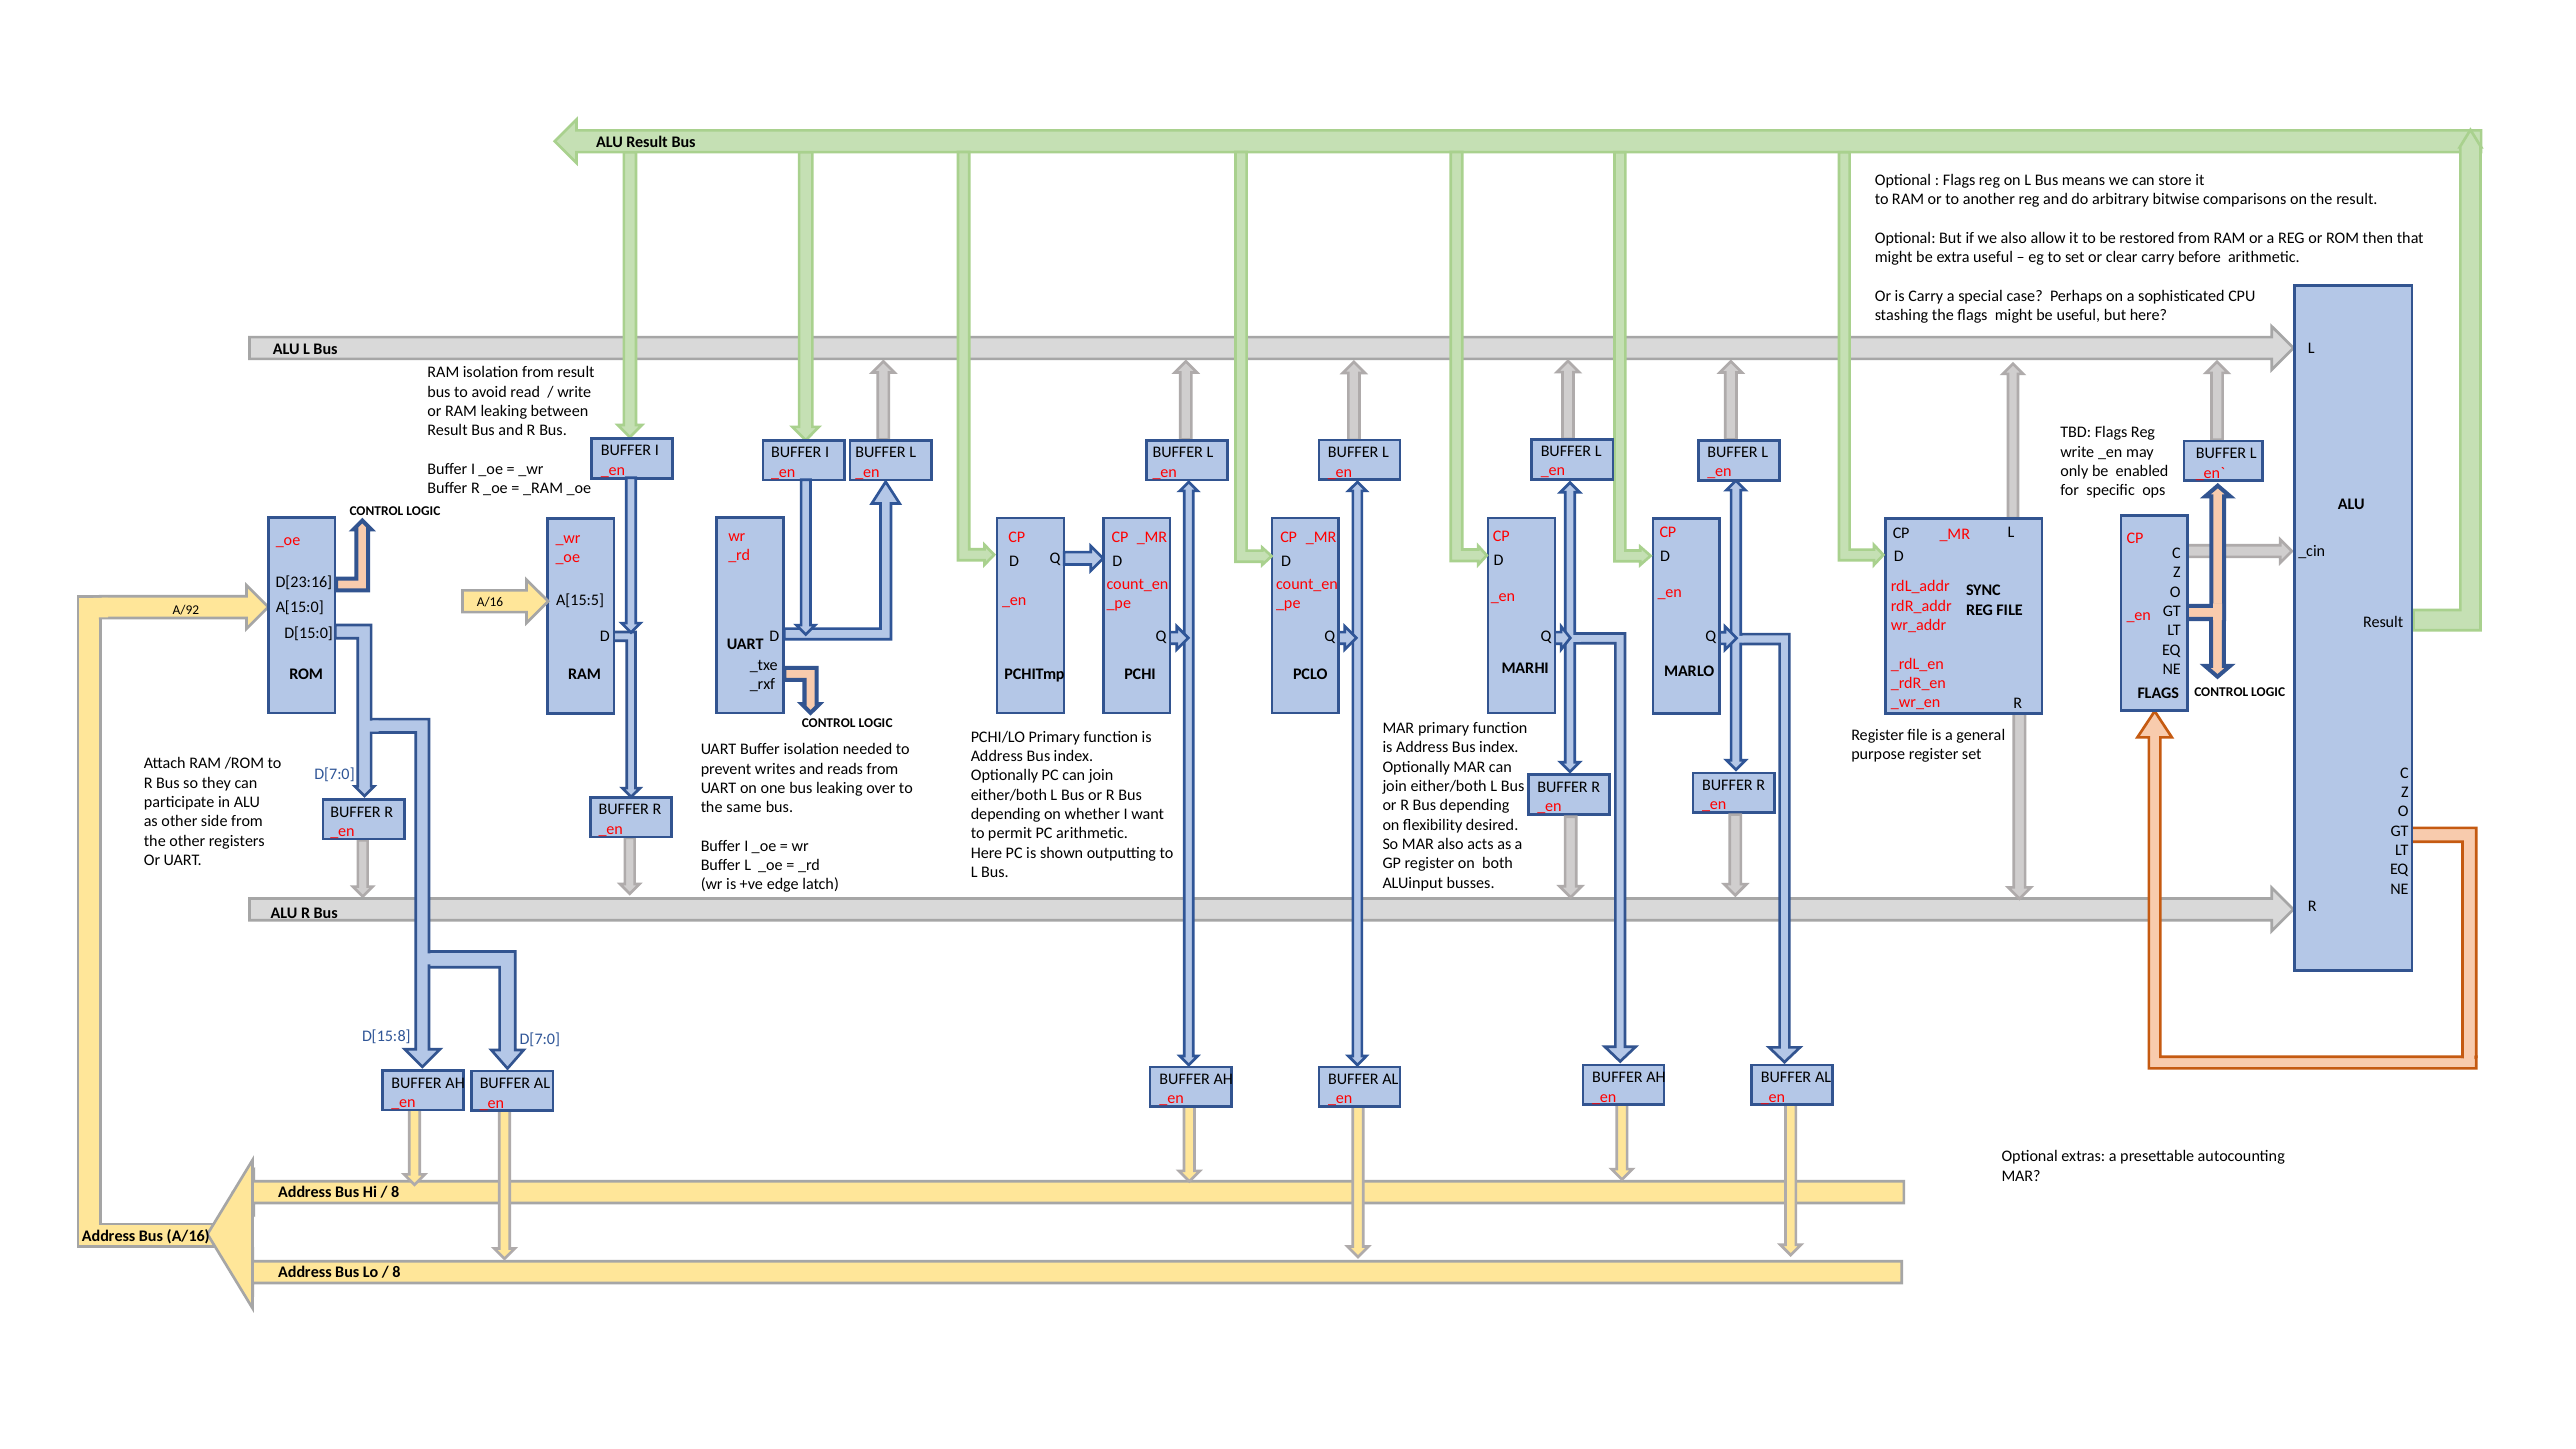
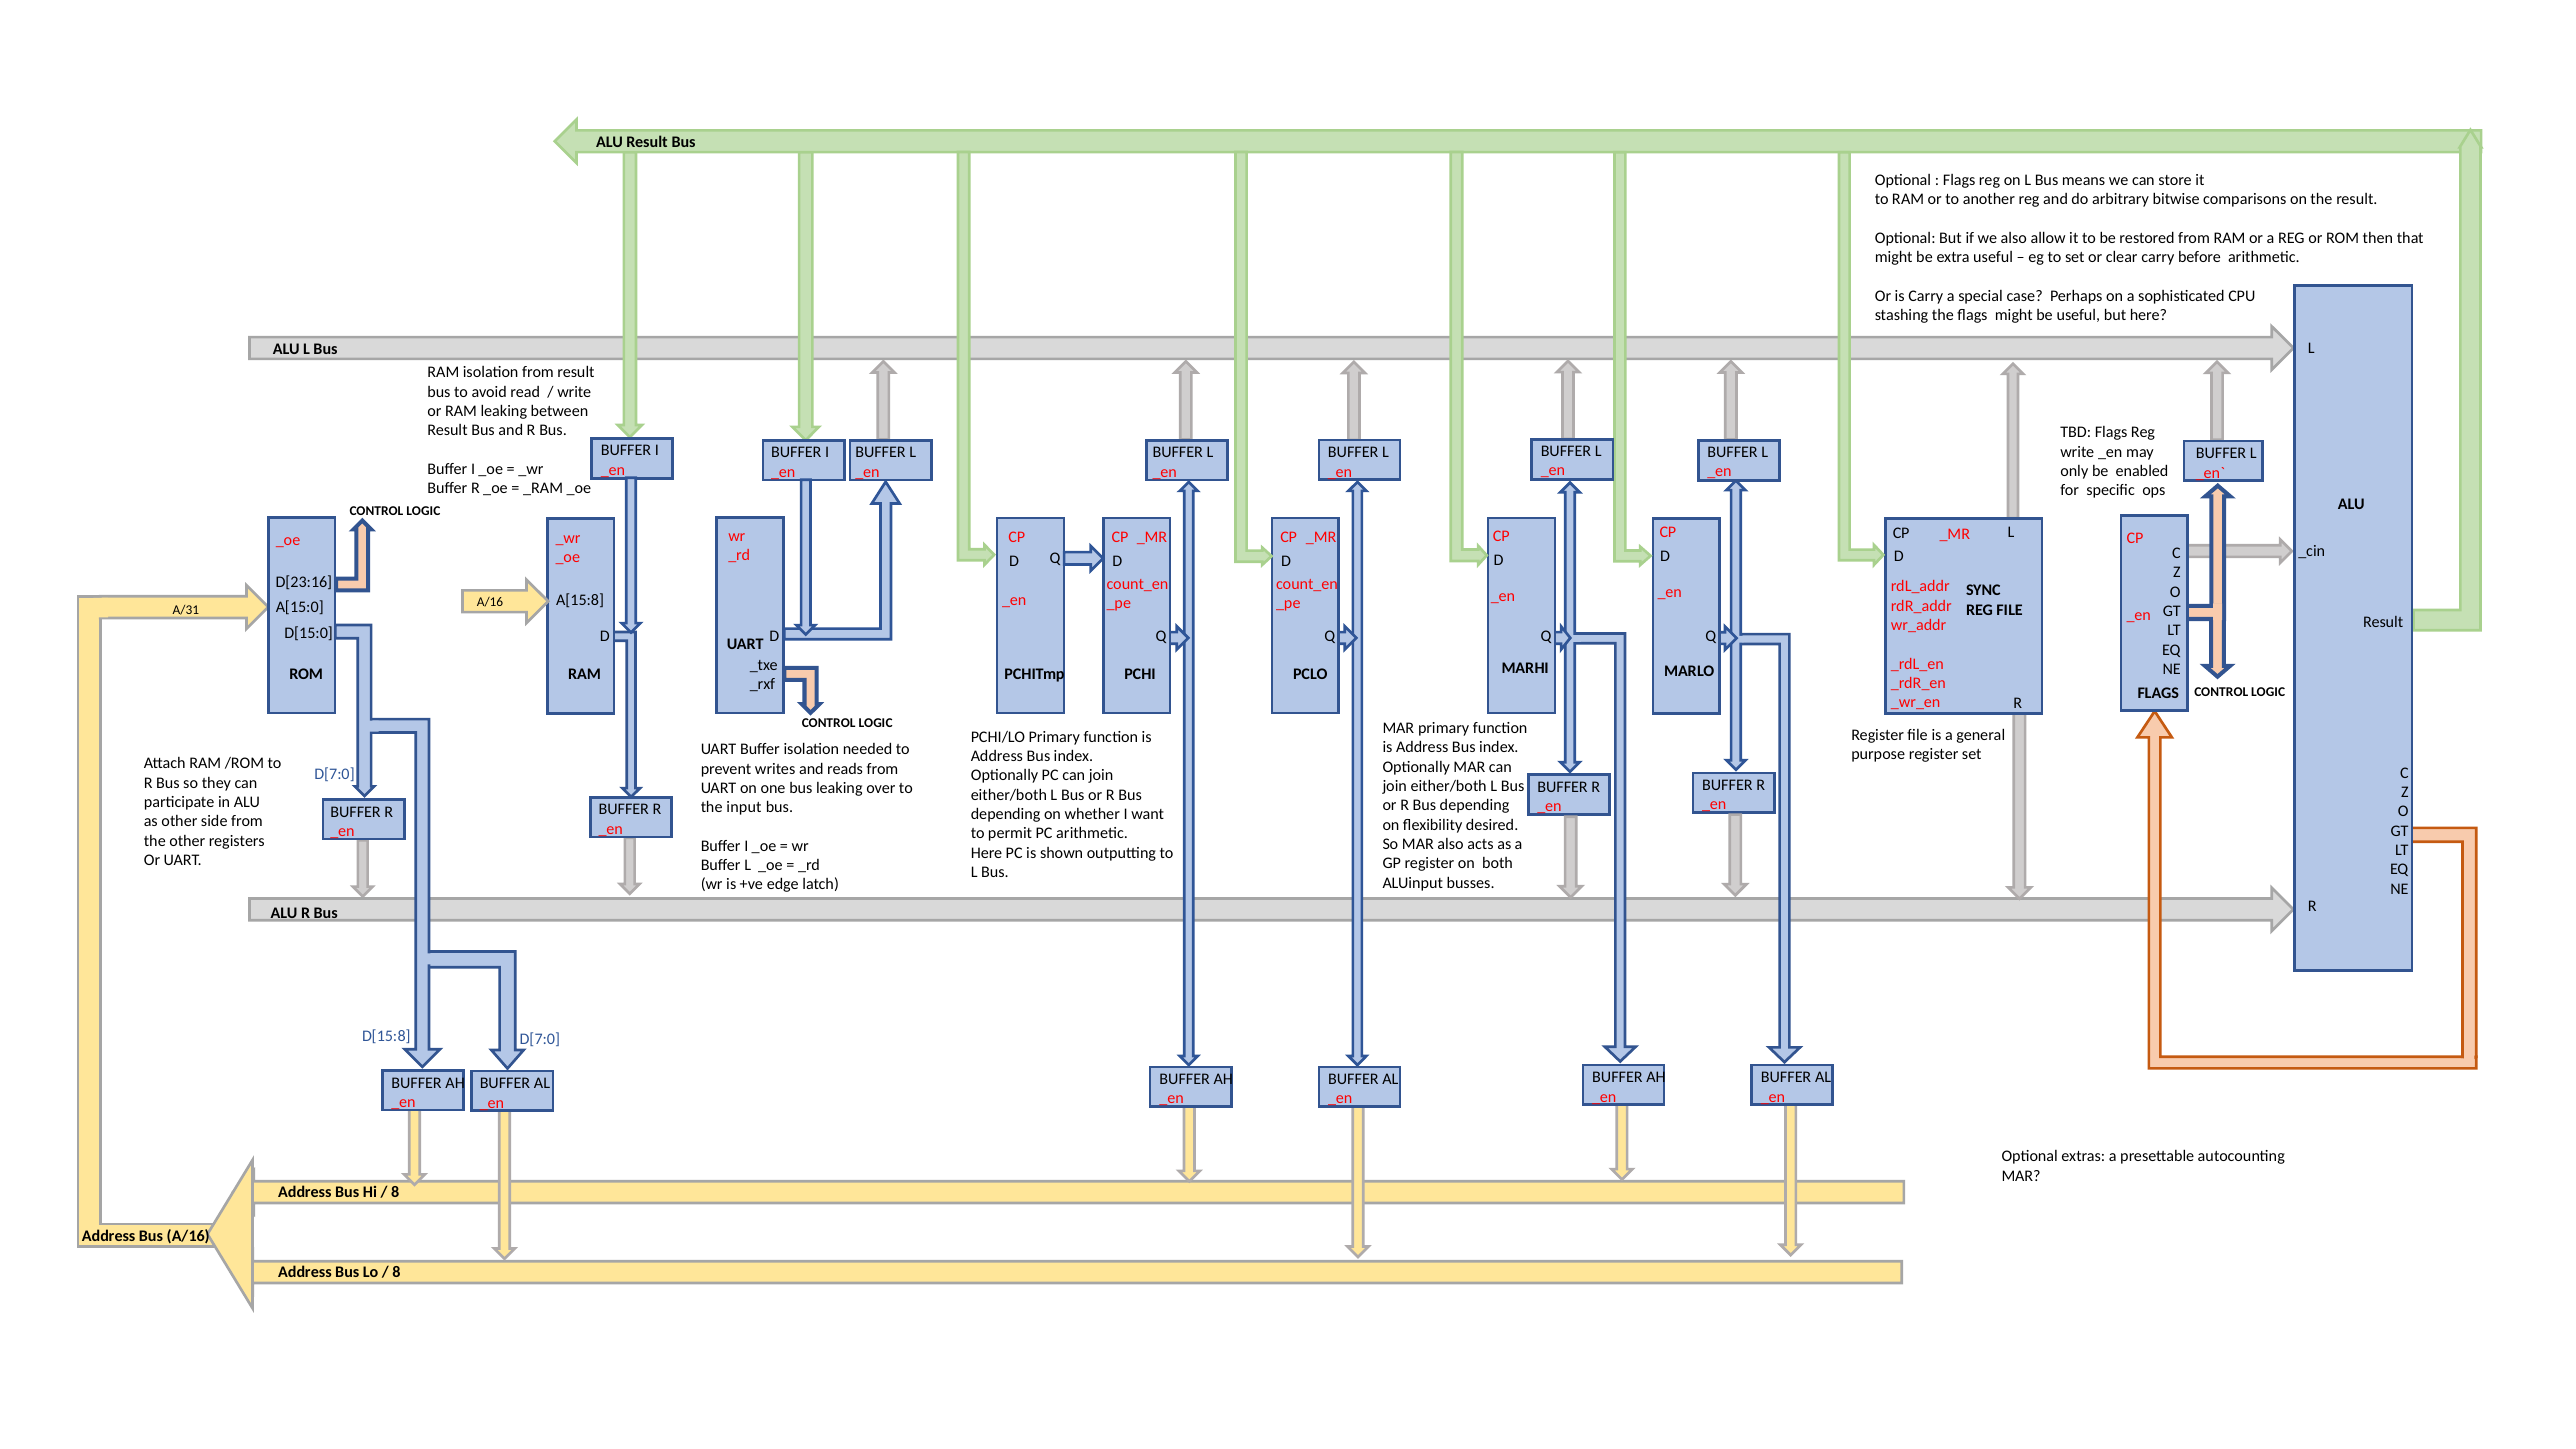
A[15:5: A[15:5 -> A[15:8
A/92: A/92 -> A/31
same: same -> input
